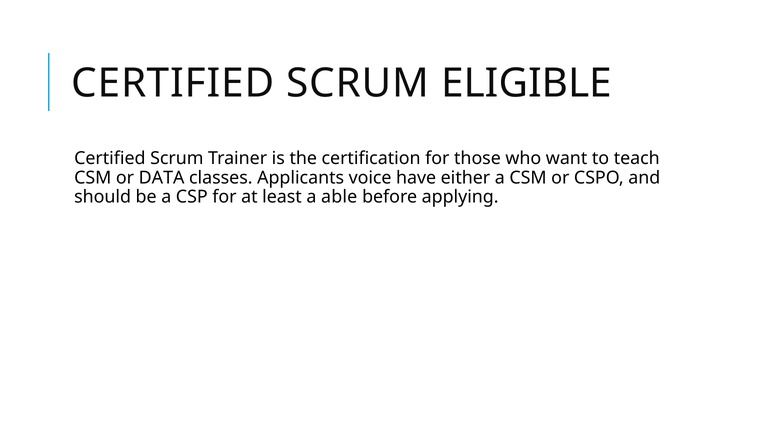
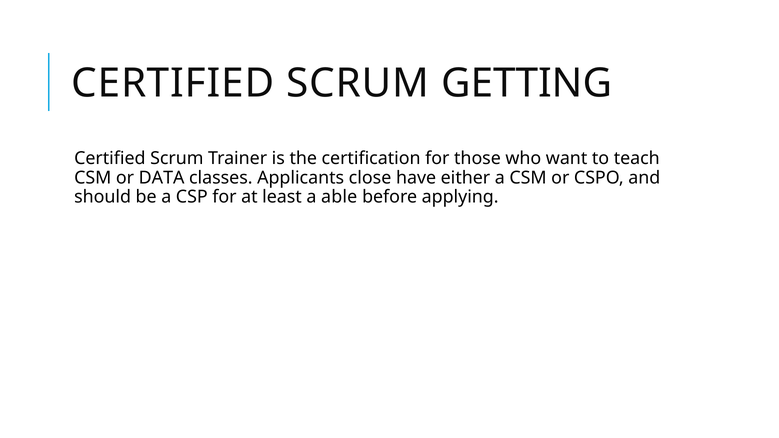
ELIGIBLE: ELIGIBLE -> GETTING
voice: voice -> close
